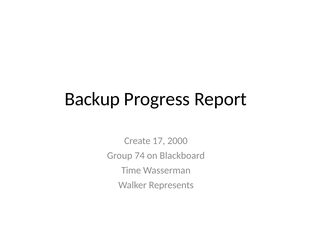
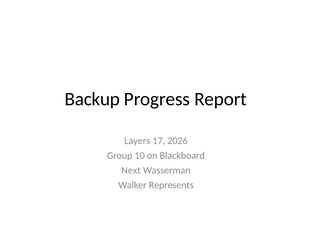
Create: Create -> Layers
2000: 2000 -> 2026
74: 74 -> 10
Time: Time -> Next
